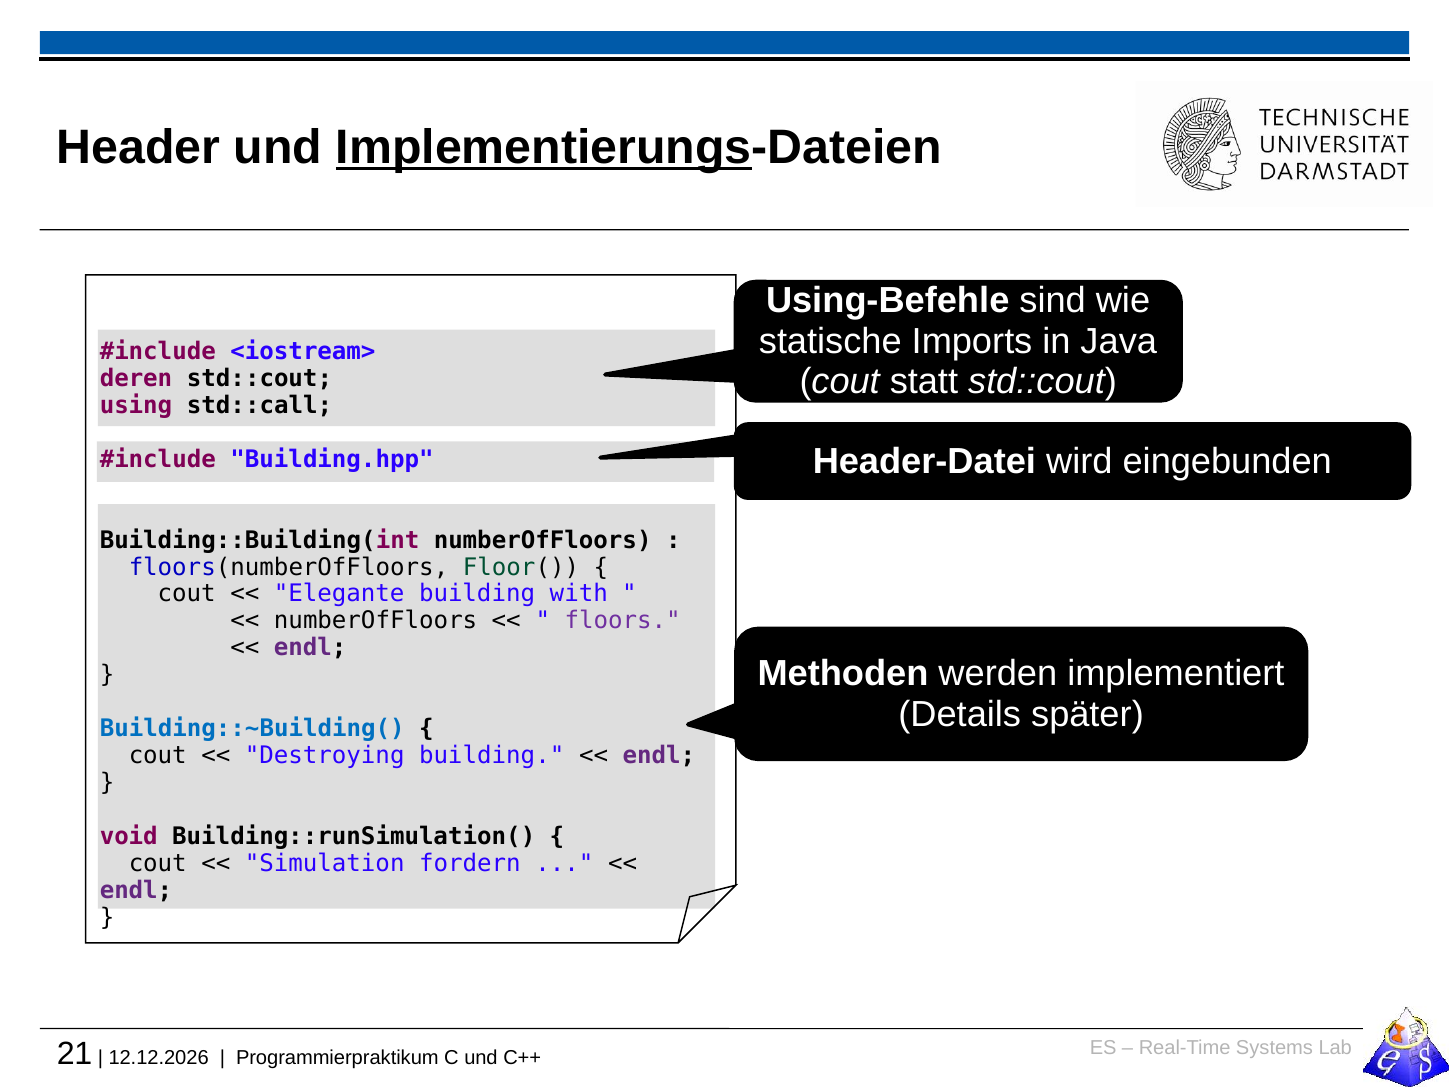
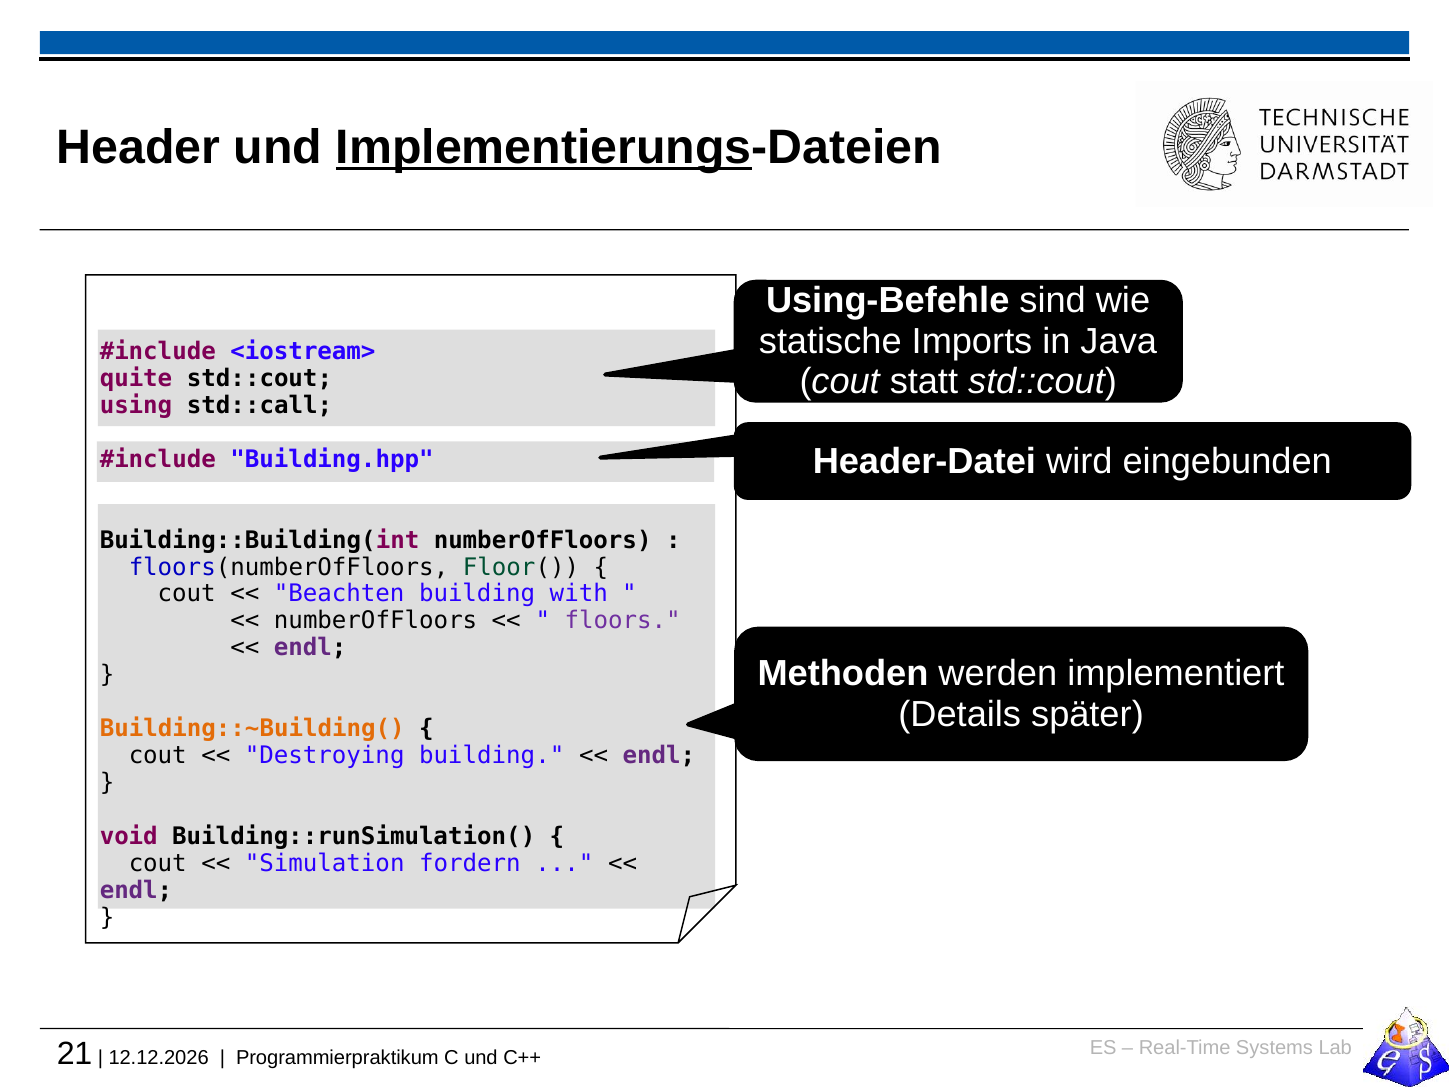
deren: deren -> quite
Elegante: Elegante -> Beachten
Building::~Building( colour: blue -> orange
